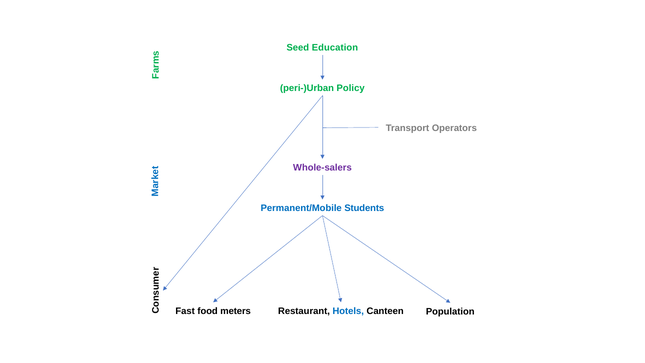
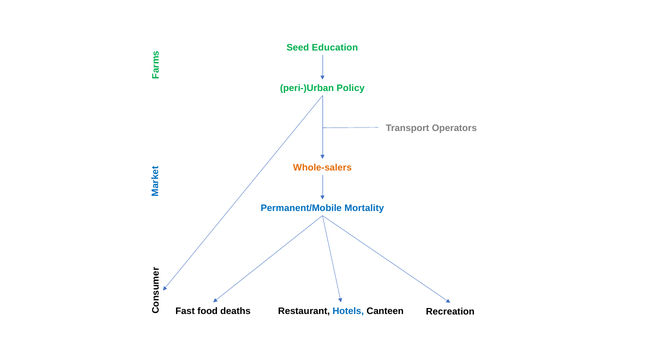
Whole-salers colour: purple -> orange
Students: Students -> Mortality
meters: meters -> deaths
Population: Population -> Recreation
